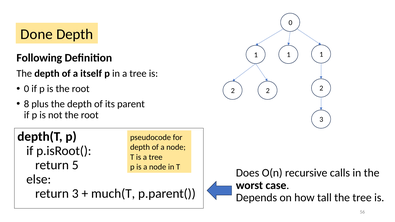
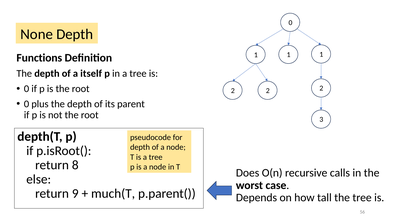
Done: Done -> None
Following: Following -> Functions
8 at (27, 104): 8 -> 0
5: 5 -> 8
return 3: 3 -> 9
